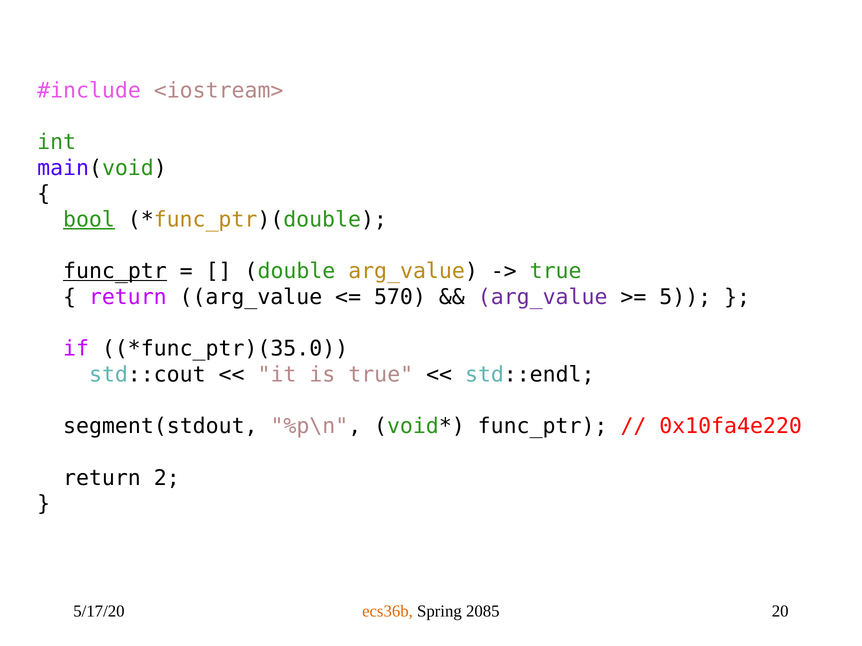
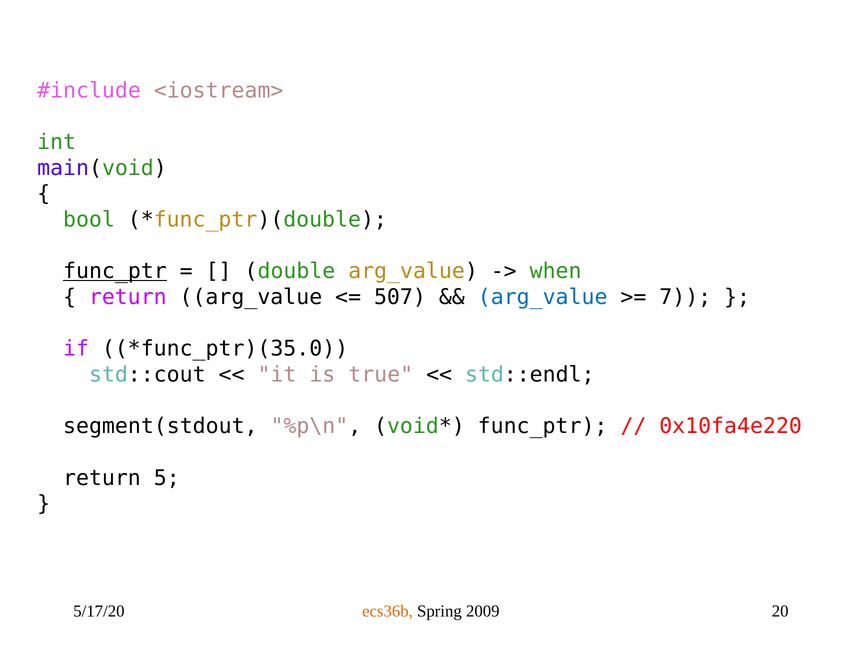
bool underline: present -> none
true at (556, 272): true -> when
570: 570 -> 507
arg_value at (543, 297) colour: purple -> blue
5: 5 -> 7
2: 2 -> 5
2085: 2085 -> 2009
